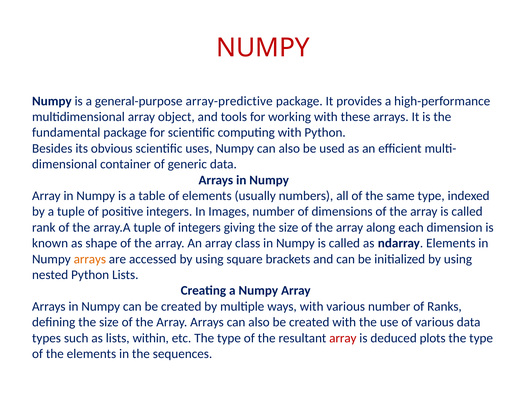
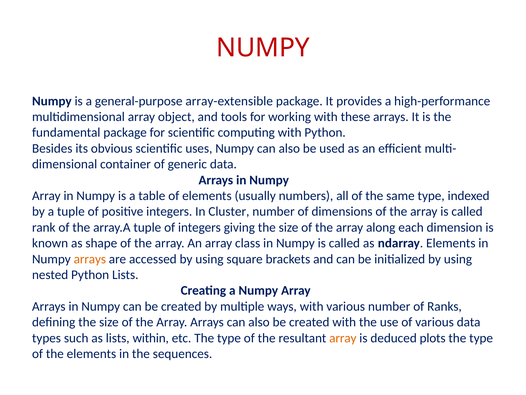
array-predictive: array-predictive -> array-extensible
Images: Images -> Cluster
array at (343, 338) colour: red -> orange
